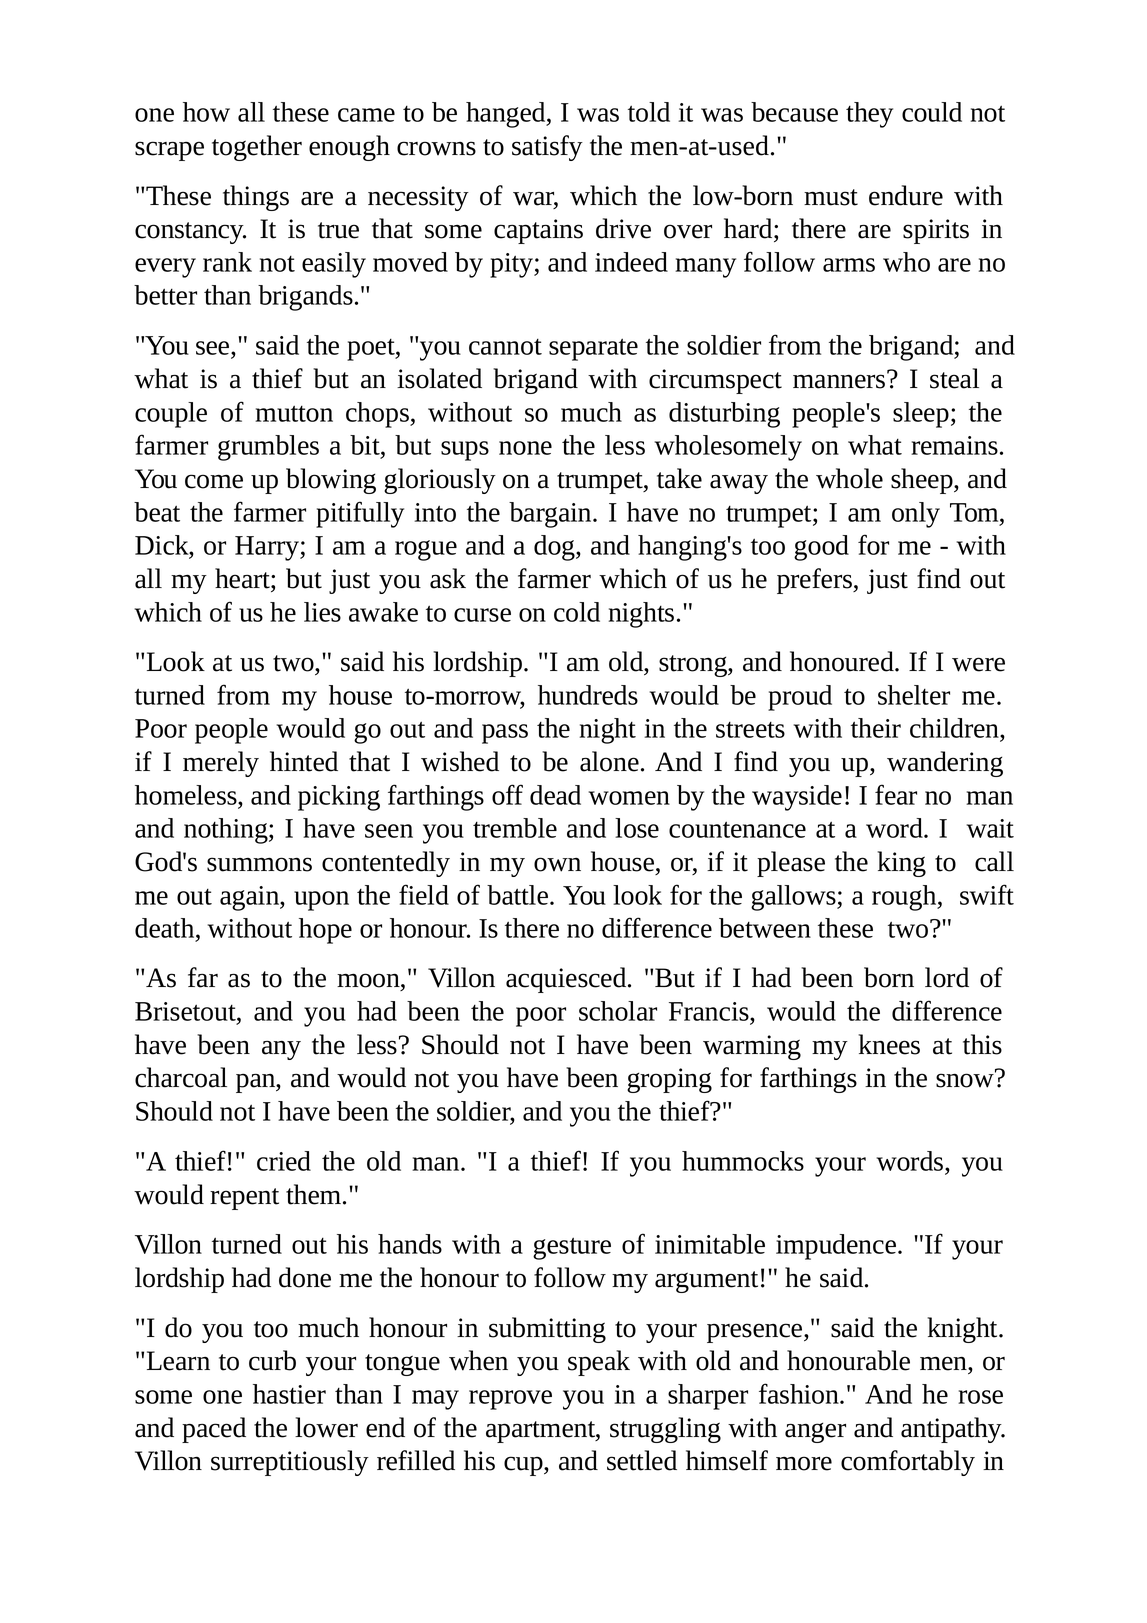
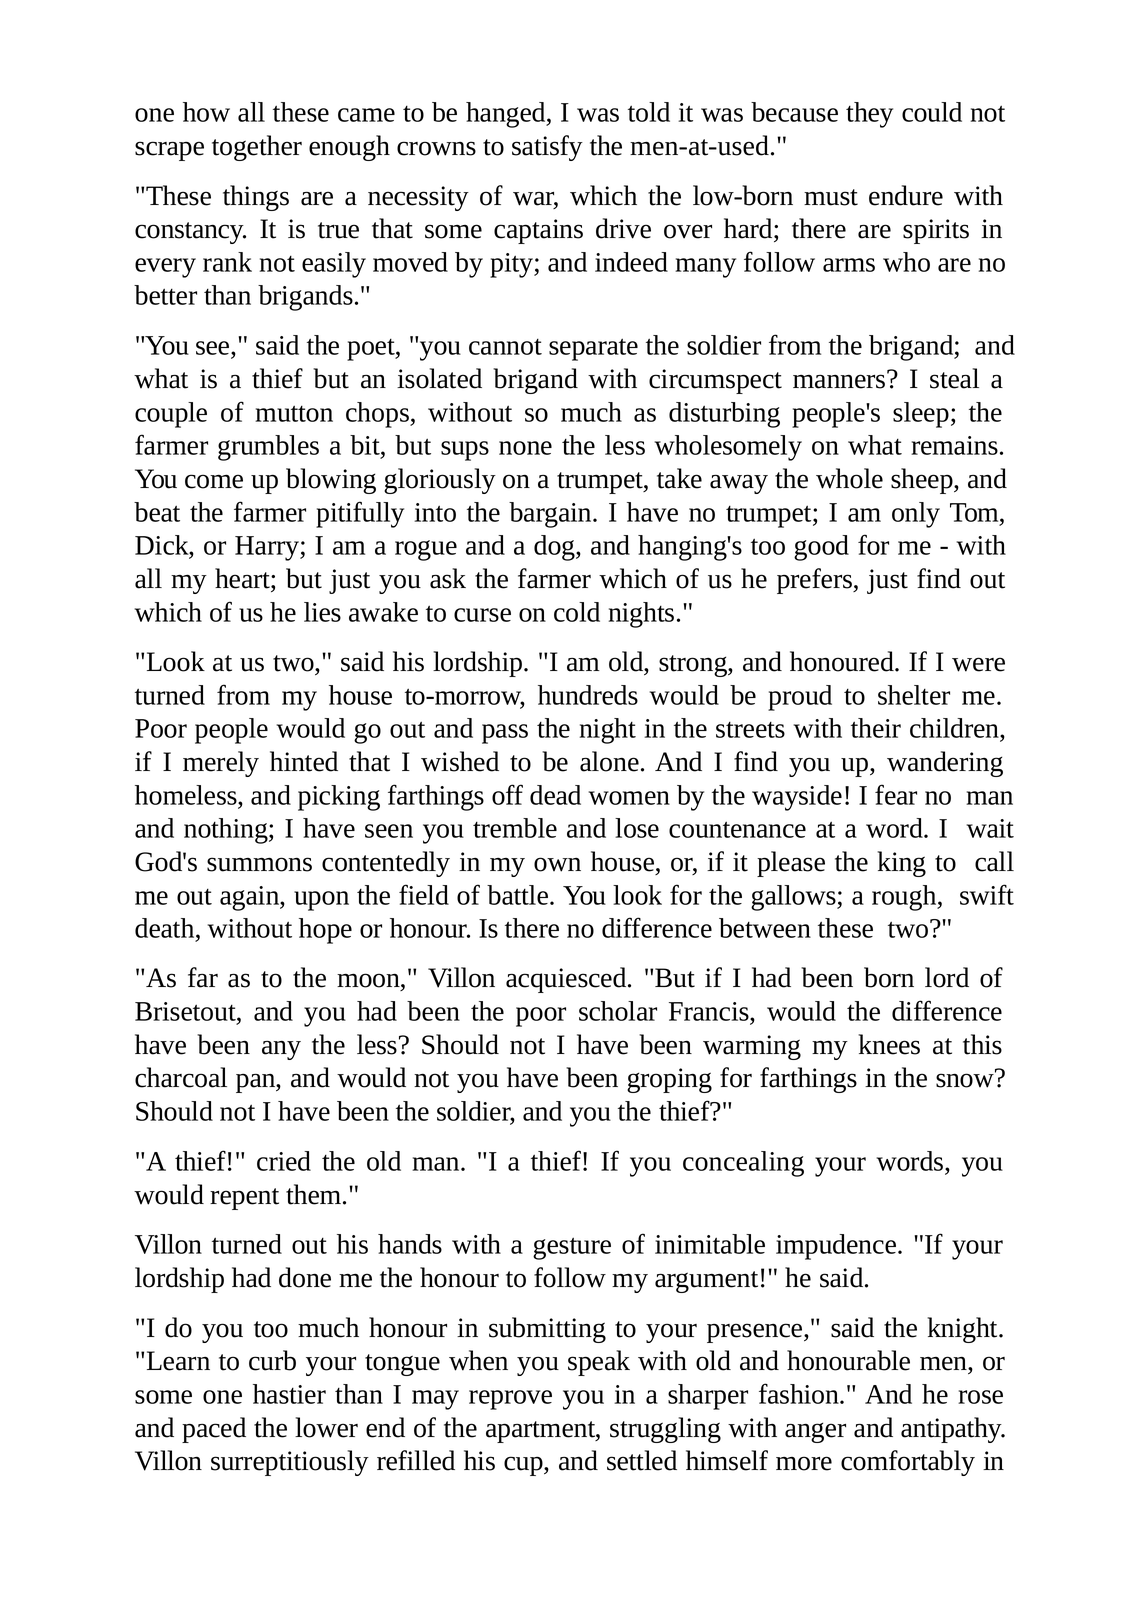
hummocks: hummocks -> concealing
